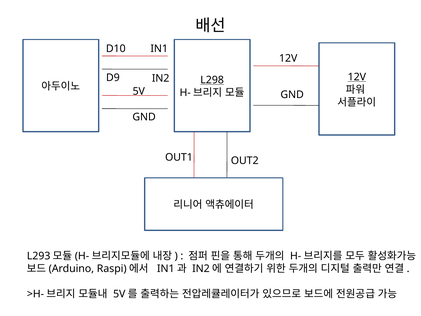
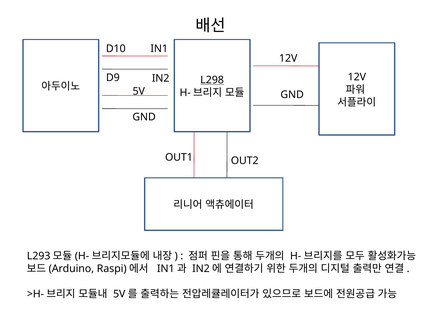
12V at (357, 77) underline: present -> none
